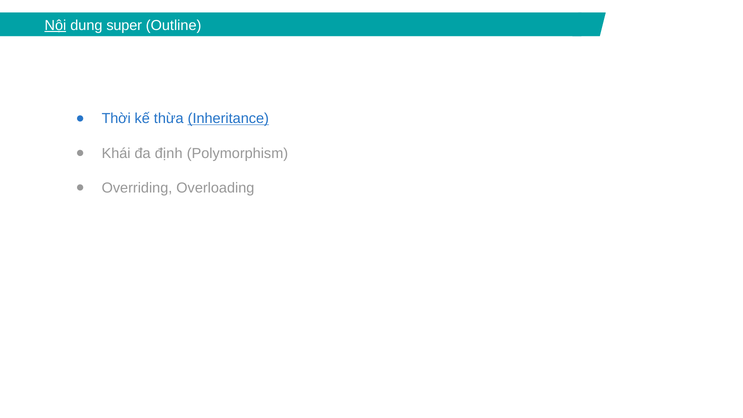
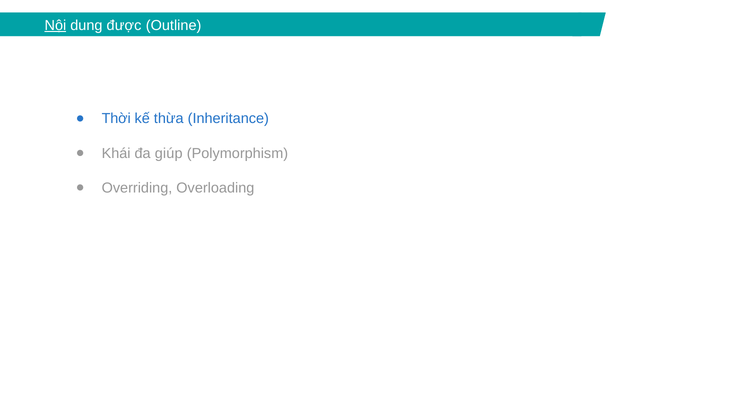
super: super -> được
Inheritance underline: present -> none
định: định -> giúp
